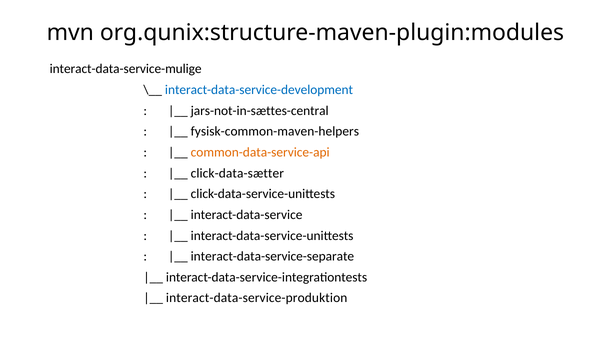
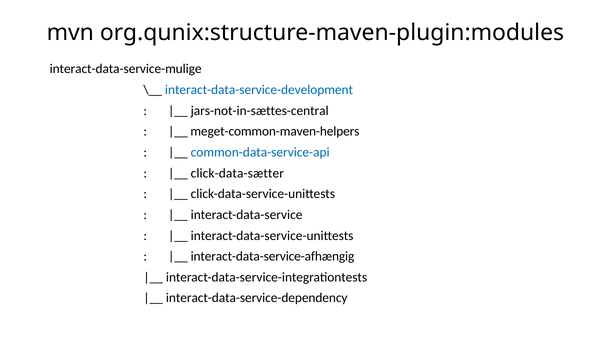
fysisk-common-maven-helpers: fysisk-common-maven-helpers -> meget-common-maven-helpers
common-data-service-api colour: orange -> blue
interact-data-service-separate: interact-data-service-separate -> interact-data-service-afhængig
interact-data-service-produktion: interact-data-service-produktion -> interact-data-service-dependency
